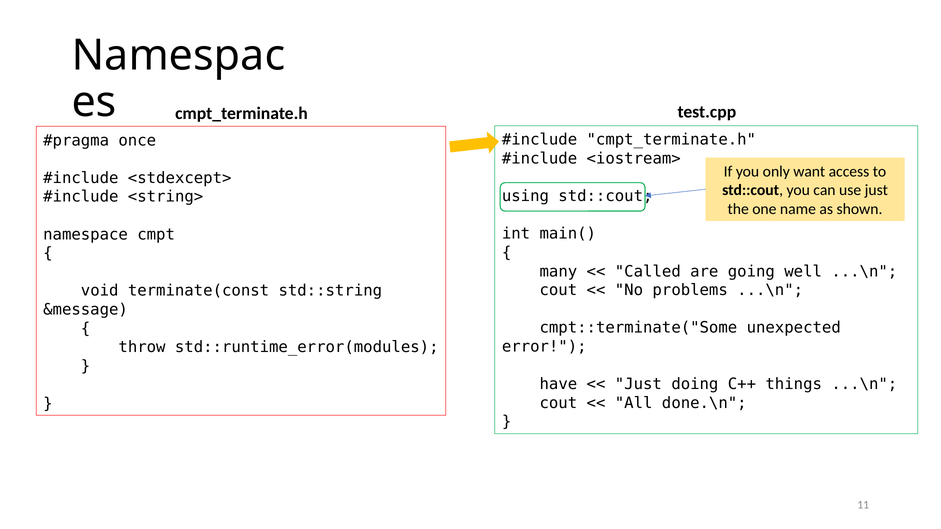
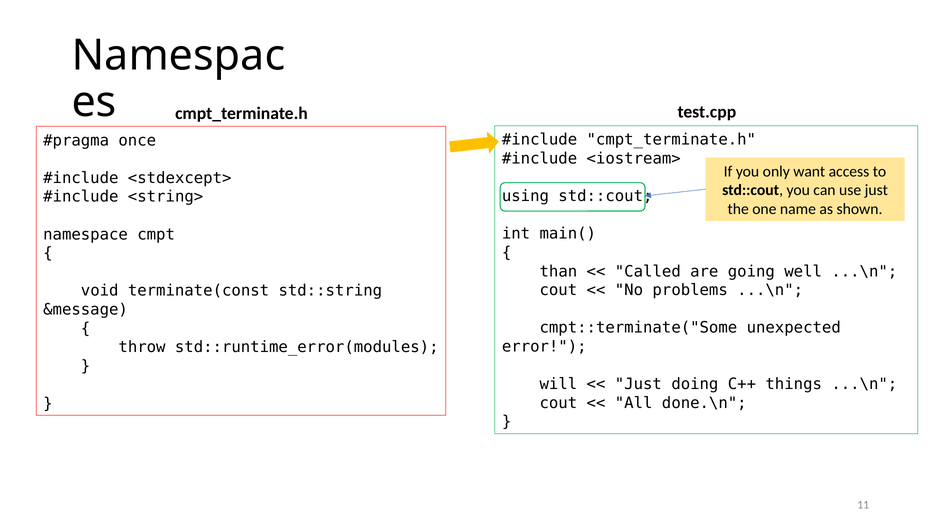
many: many -> than
have: have -> will
